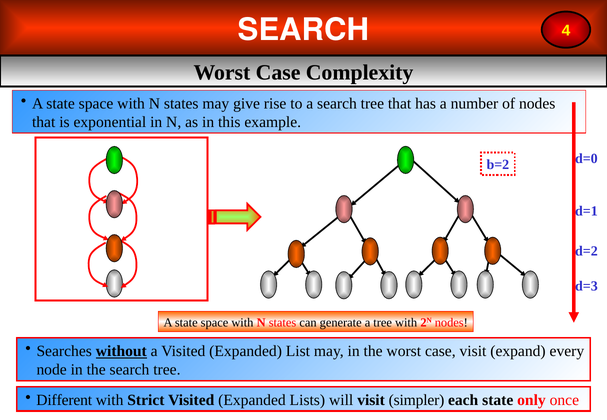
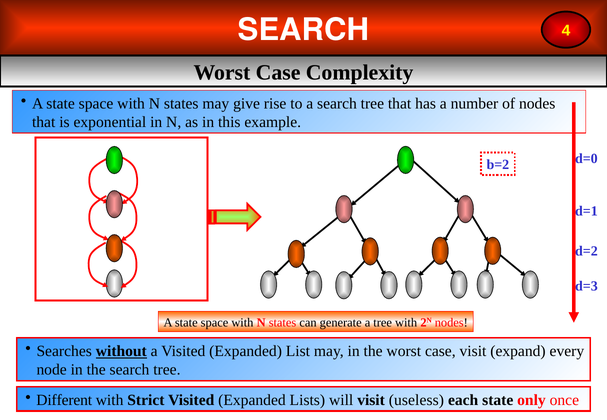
simpler: simpler -> useless
